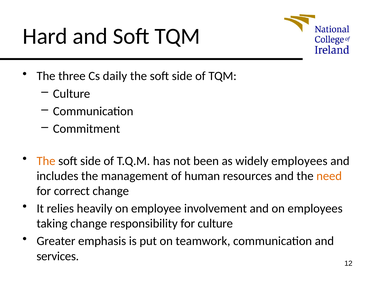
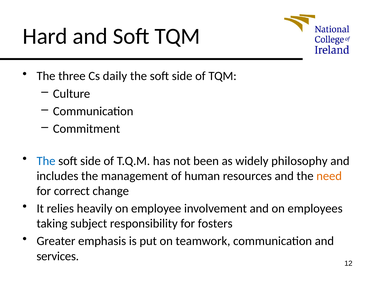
The at (46, 160) colour: orange -> blue
widely employees: employees -> philosophy
taking change: change -> subject
for culture: culture -> fosters
